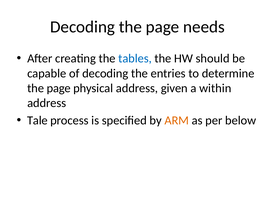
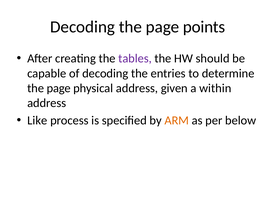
needs: needs -> points
tables colour: blue -> purple
Tale: Tale -> Like
